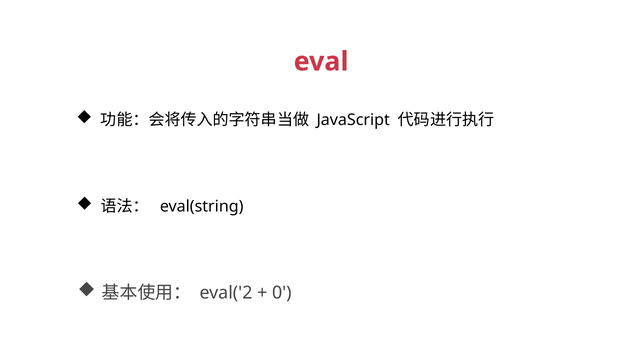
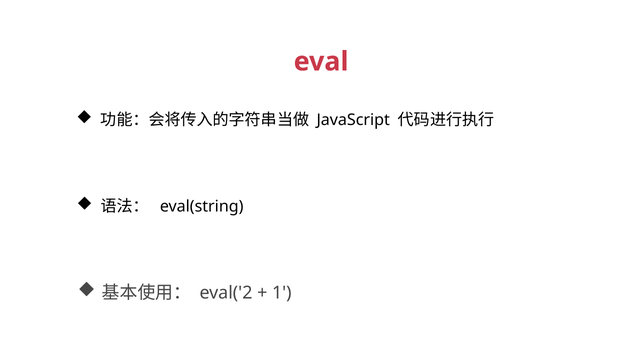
0: 0 -> 1
